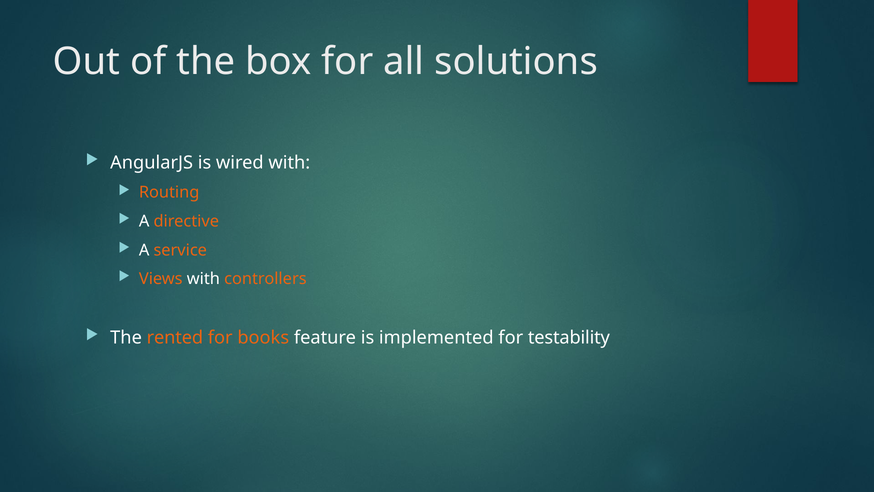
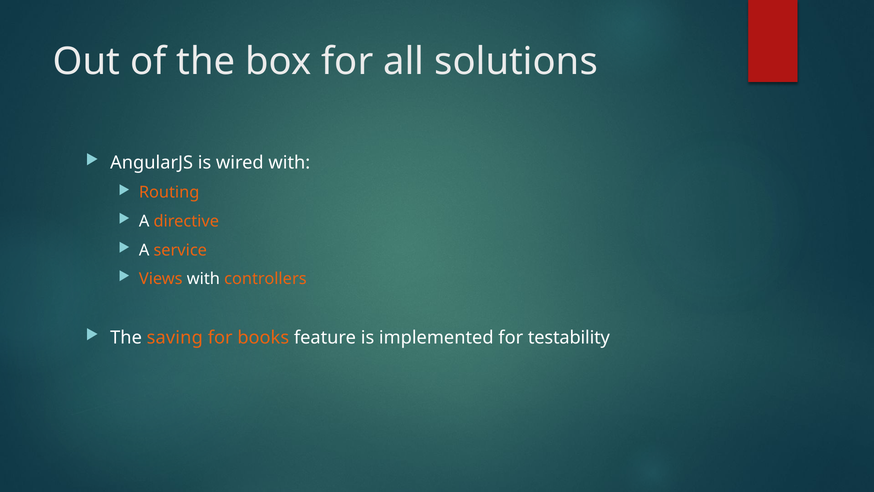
rented: rented -> saving
